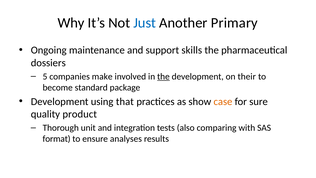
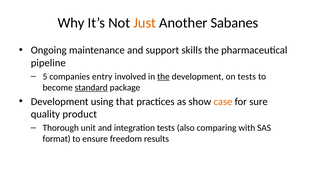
Just colour: blue -> orange
Primary: Primary -> Sabanes
dossiers: dossiers -> pipeline
make: make -> entry
on their: their -> tests
standard underline: none -> present
analyses: analyses -> freedom
